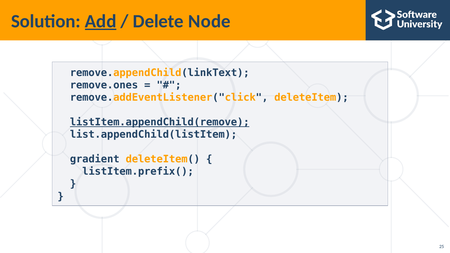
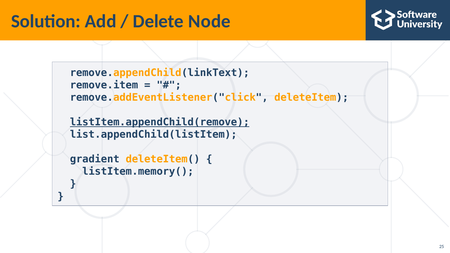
Add underline: present -> none
remove.ones: remove.ones -> remove.item
listItem.prefix(: listItem.prefix( -> listItem.memory(
